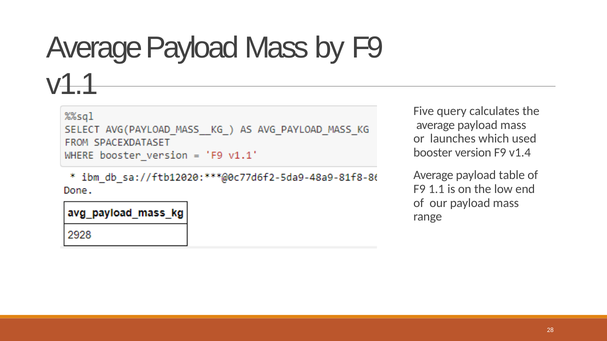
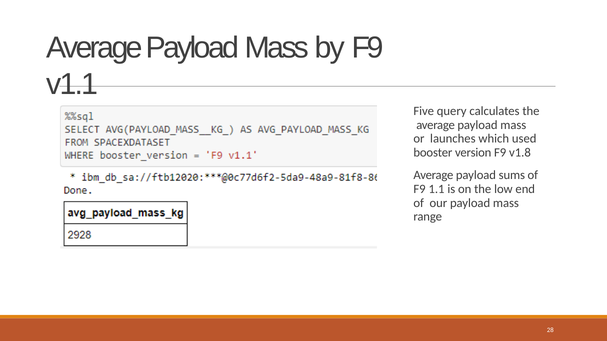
v1.4: v1.4 -> v1.8
table: table -> sums
